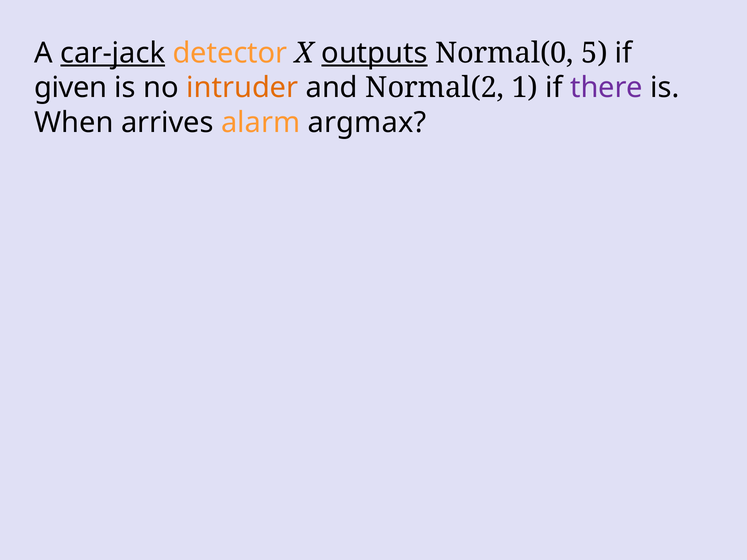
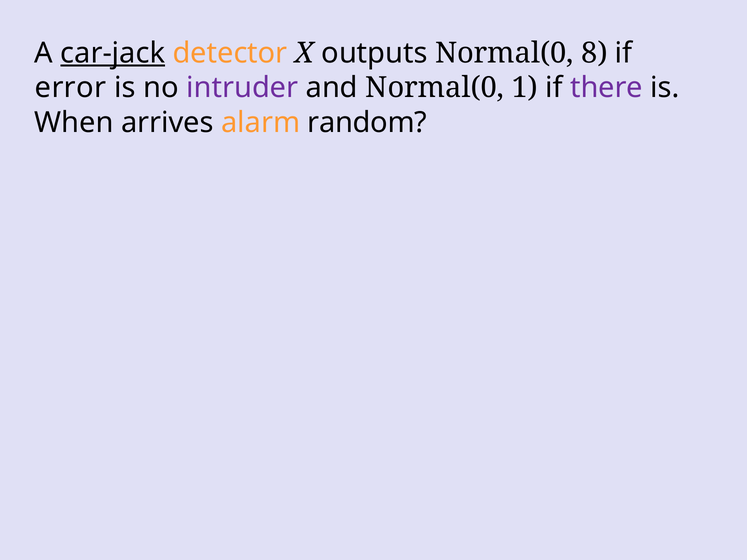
outputs underline: present -> none
5: 5 -> 8
given: given -> error
intruder colour: orange -> purple
and Normal(2: Normal(2 -> Normal(0
argmax: argmax -> random
